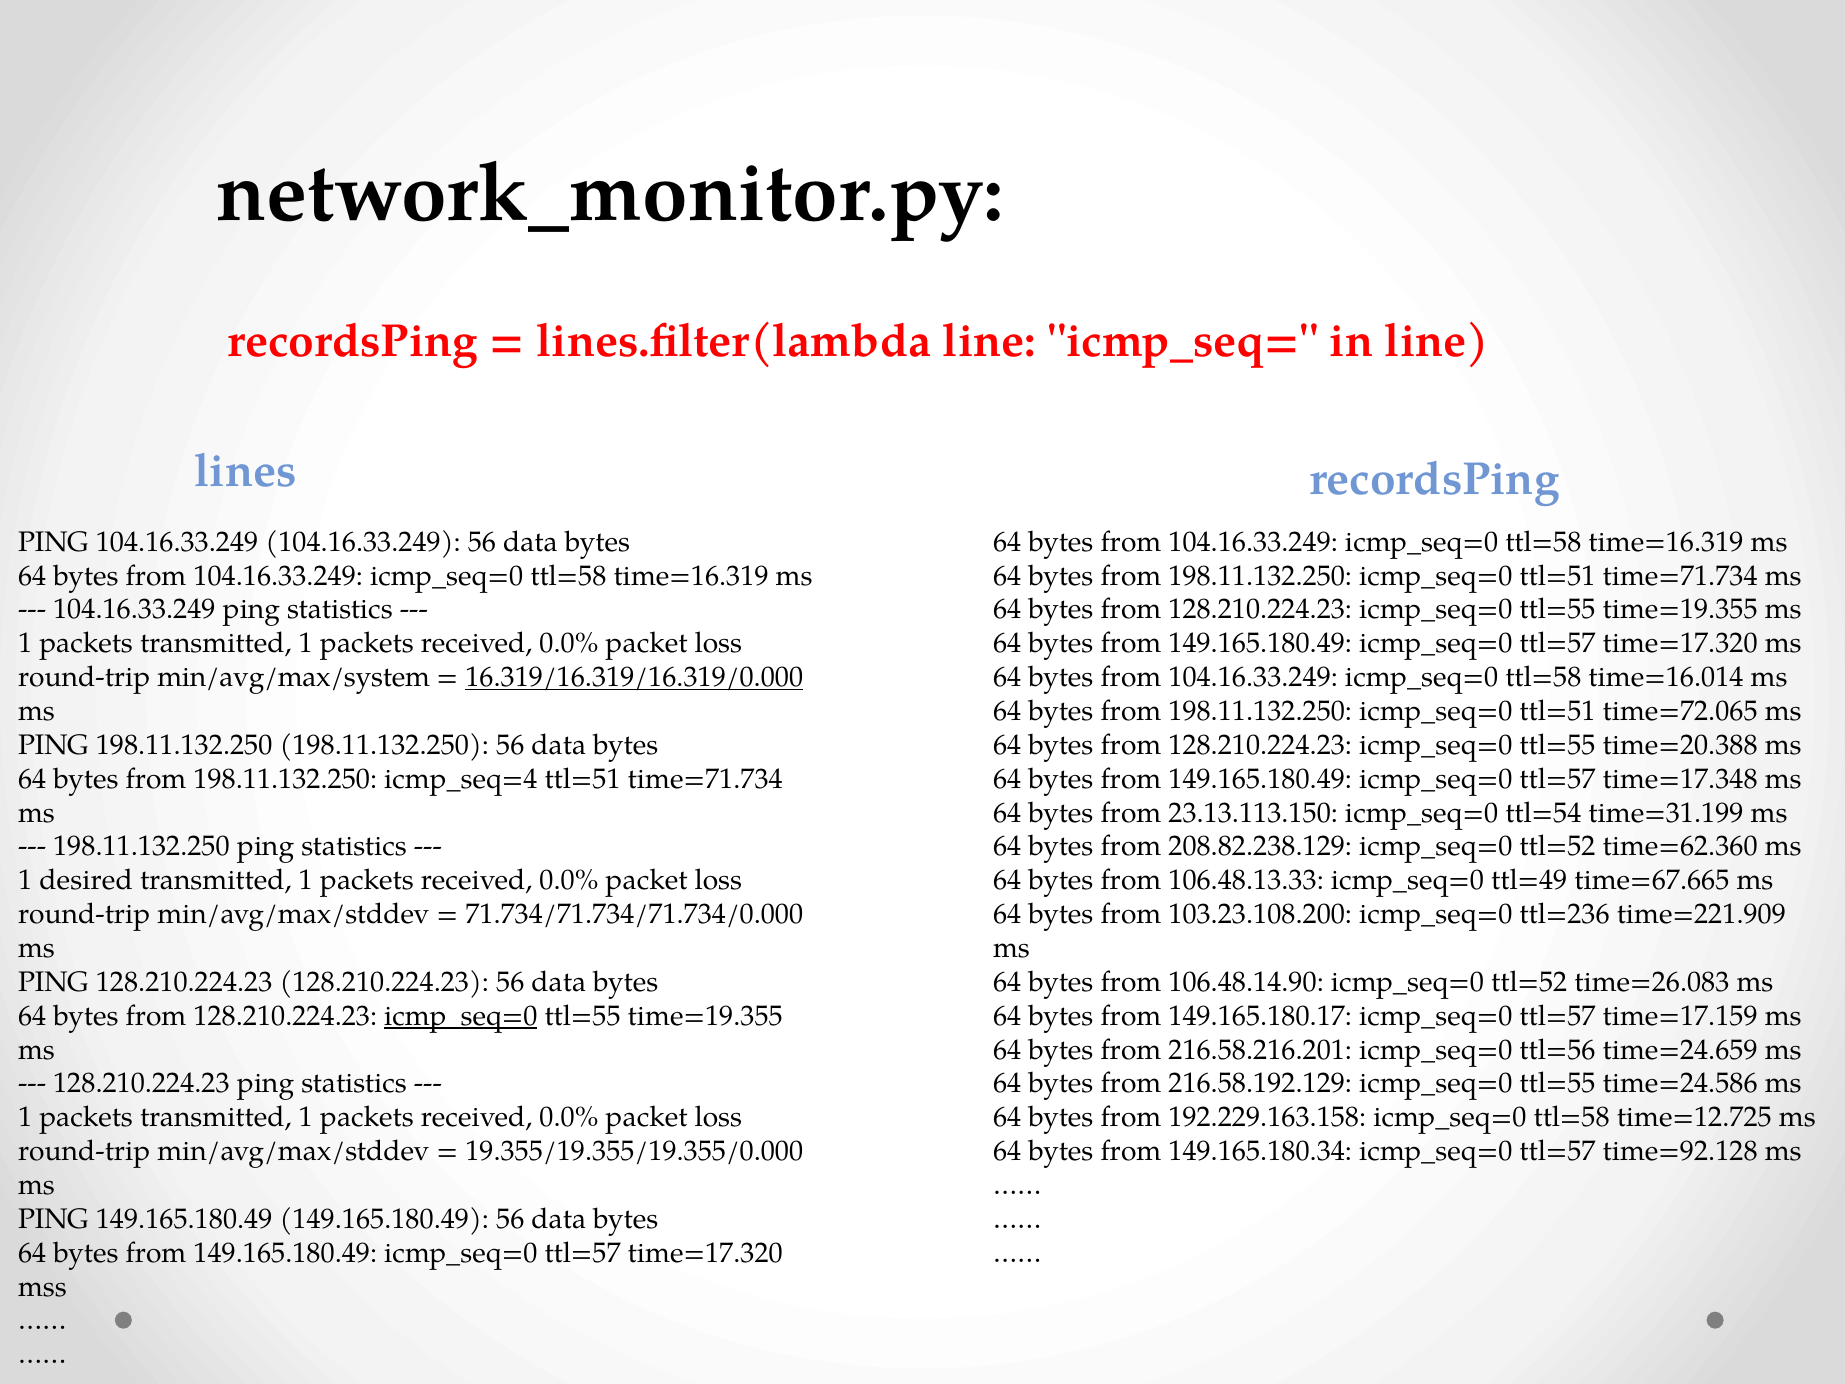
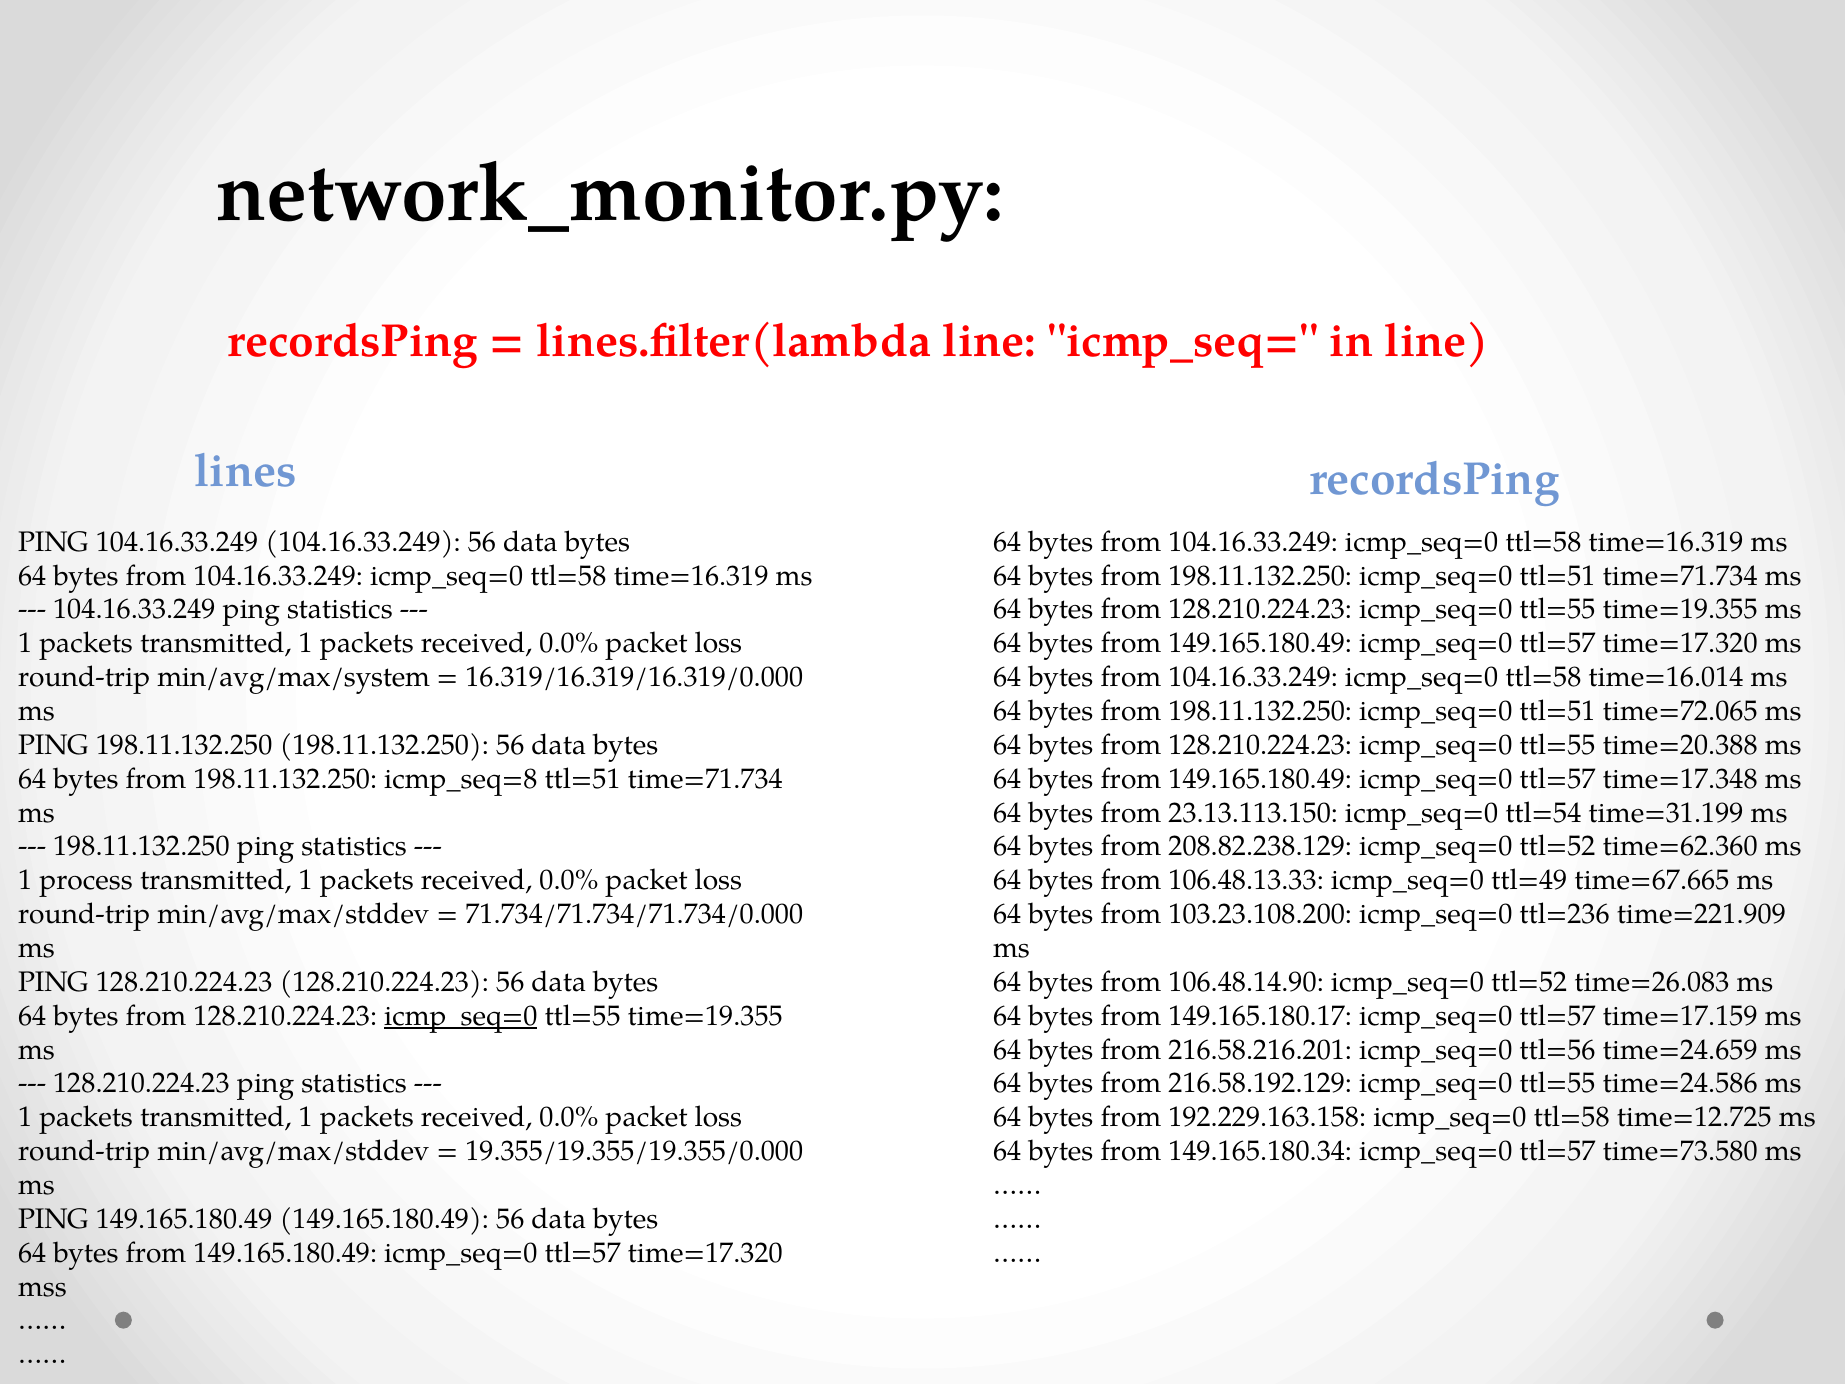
16.319/16.319/16.319/0.000 underline: present -> none
icmp_seq=4: icmp_seq=4 -> icmp_seq=8
desired: desired -> process
time=92.128: time=92.128 -> time=73.580
